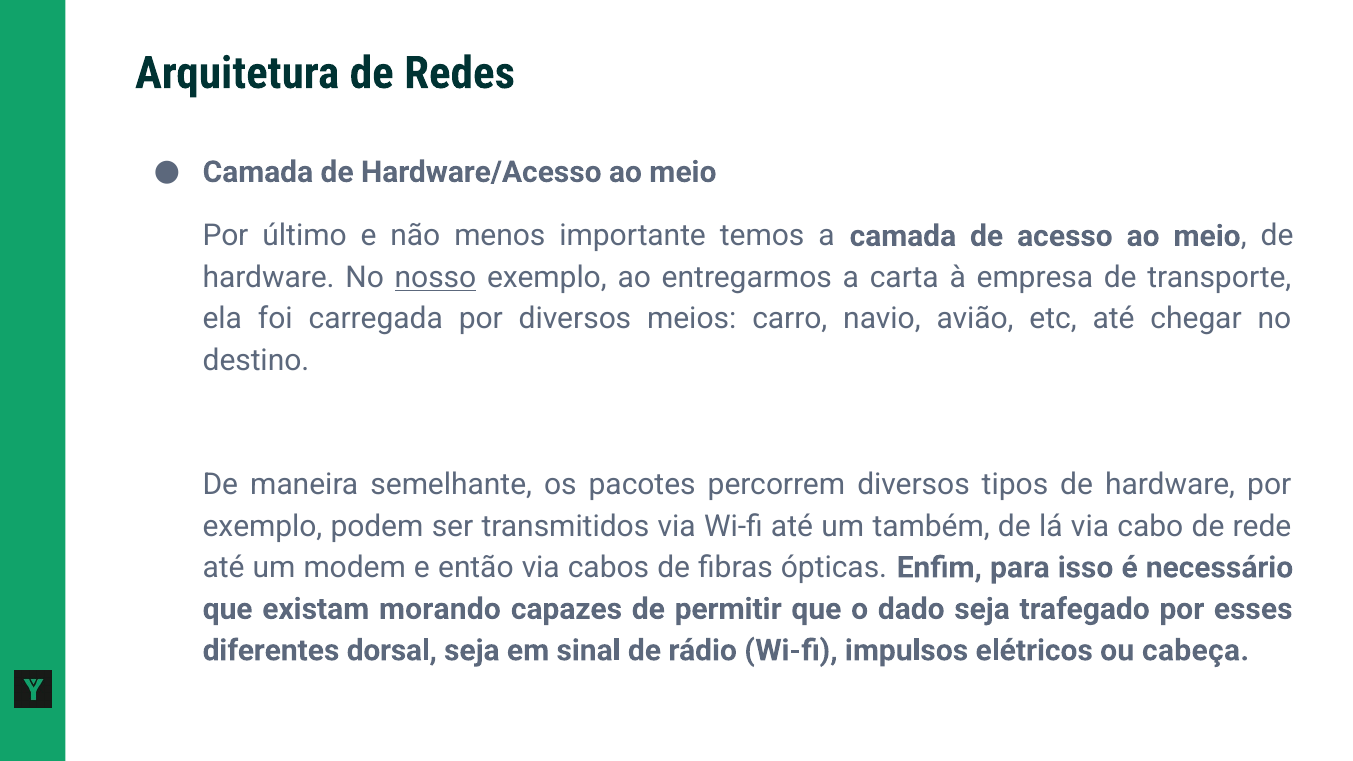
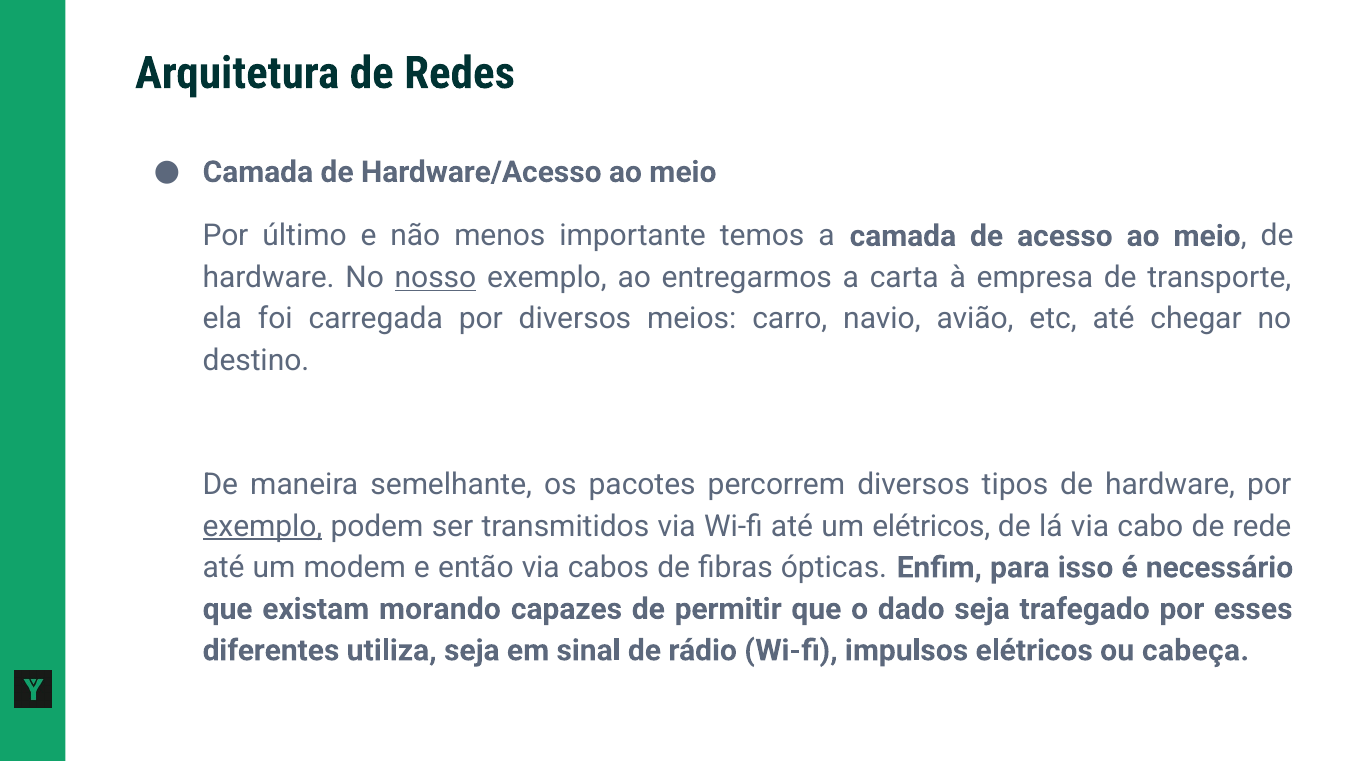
exemplo at (262, 526) underline: none -> present
um também: também -> elétricos
dorsal: dorsal -> utiliza
